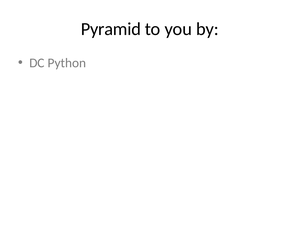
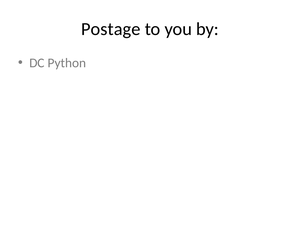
Pyramid: Pyramid -> Postage
